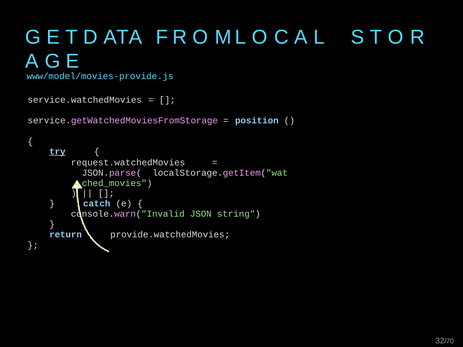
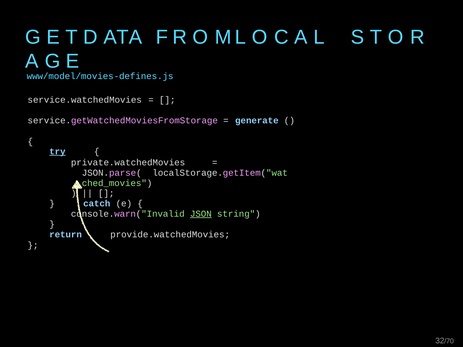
www/model/movies-provide.js: www/model/movies-provide.js -> www/model/movies-defines.js
position: position -> generate
request.watchedMovies: request.watchedMovies -> private.watchedMovies
JSON underline: none -> present
